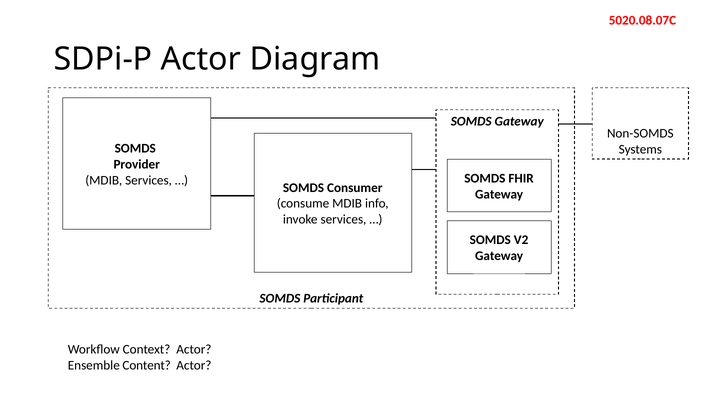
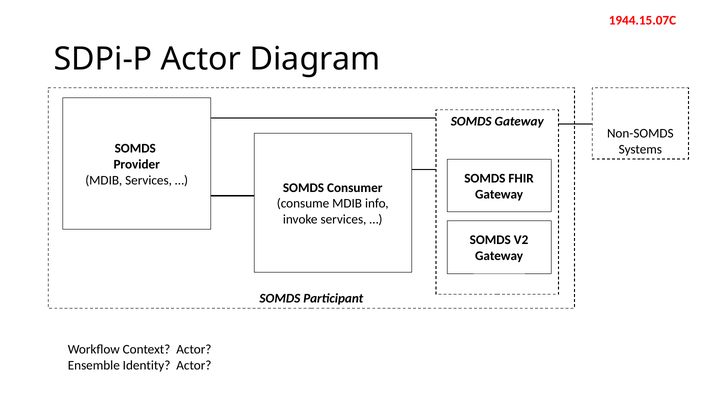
5020.08.07C: 5020.08.07C -> 1944.15.07C
Content: Content -> Identity
